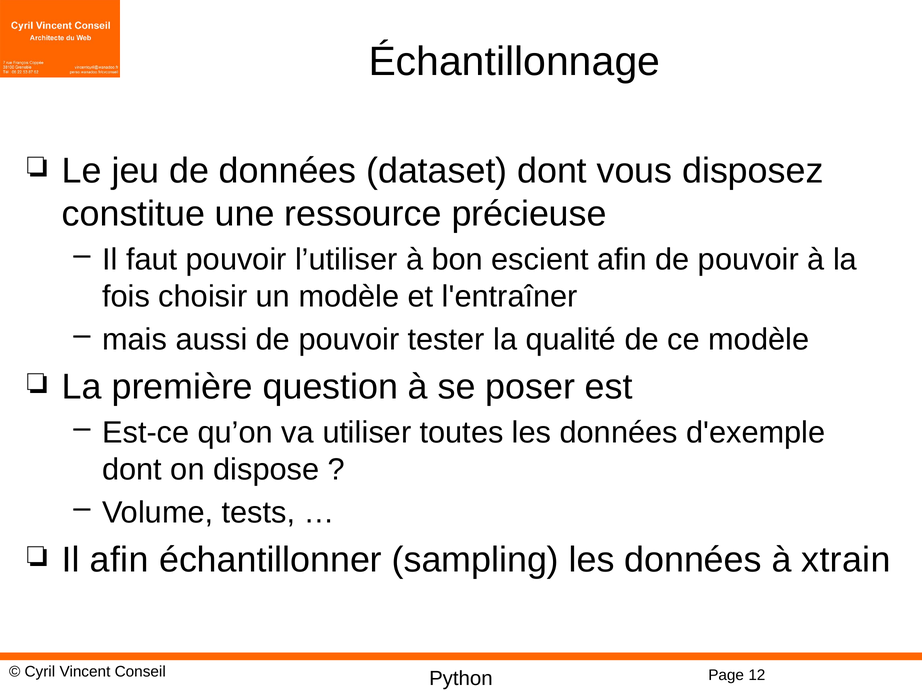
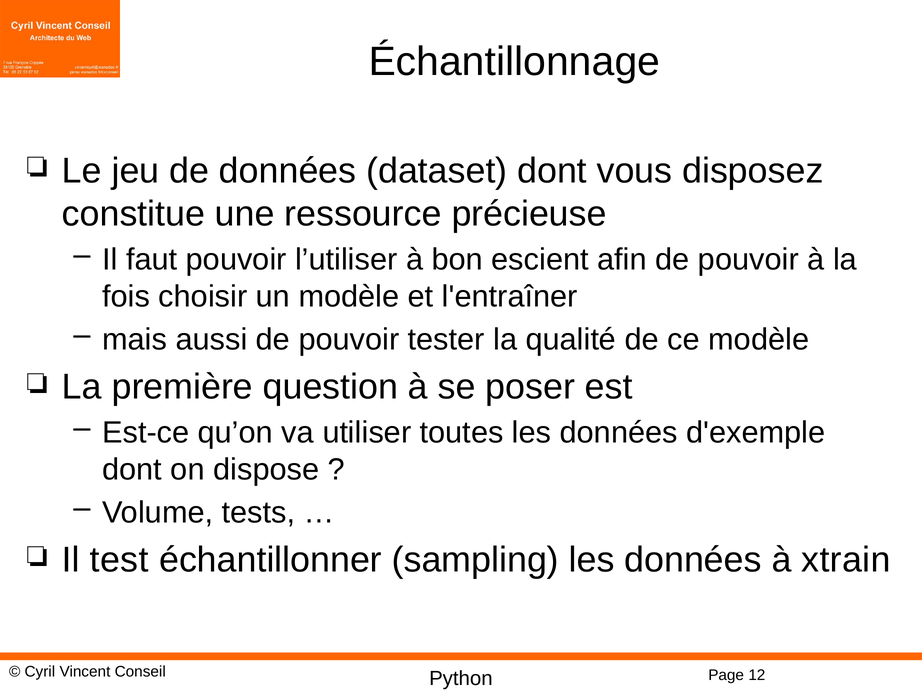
Il afin: afin -> test
